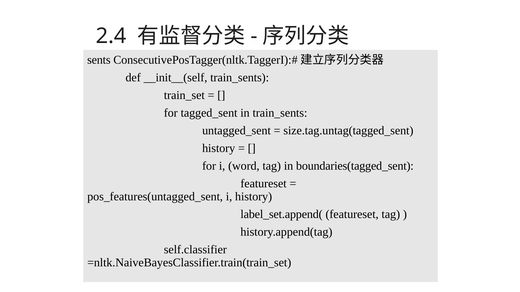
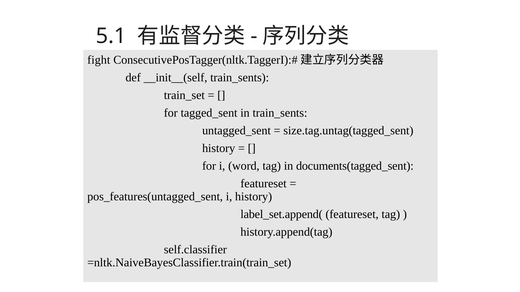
2.4: 2.4 -> 5.1
sents: sents -> fight
boundaries(tagged_sent: boundaries(tagged_sent -> documents(tagged_sent
